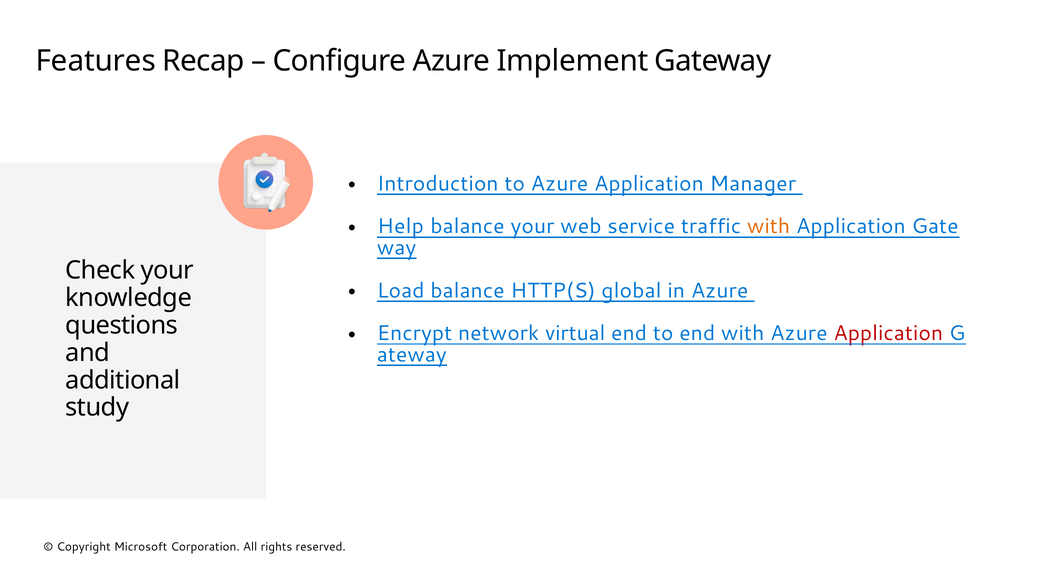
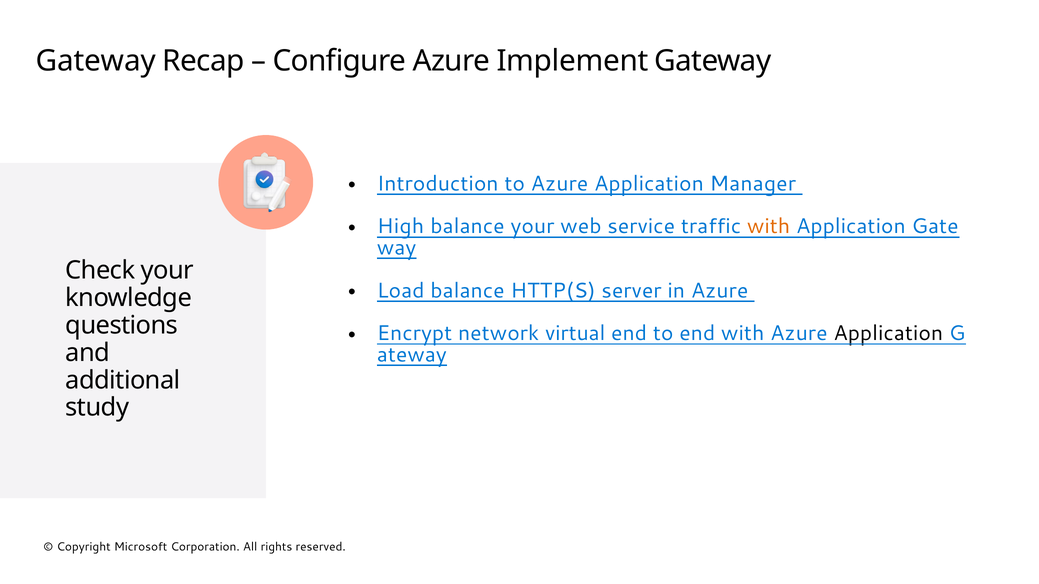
Features at (96, 61): Features -> Gateway
Help: Help -> High
global: global -> server
Application at (888, 334) colour: red -> black
